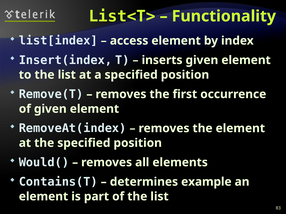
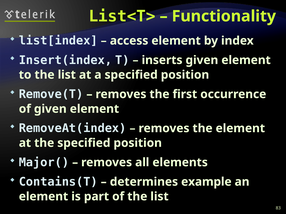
Would(: Would( -> Major(
